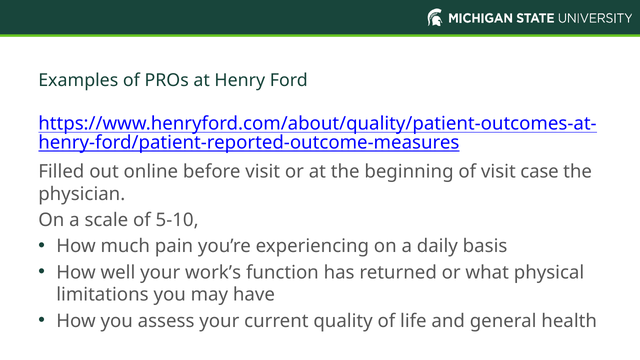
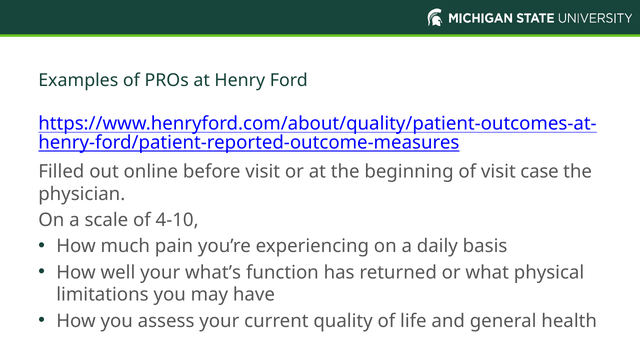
5-10: 5-10 -> 4-10
work’s: work’s -> what’s
